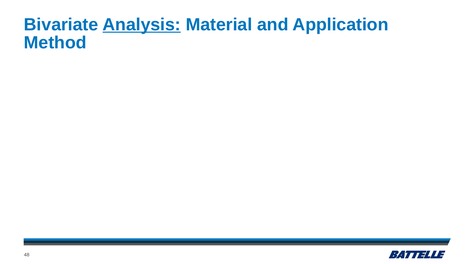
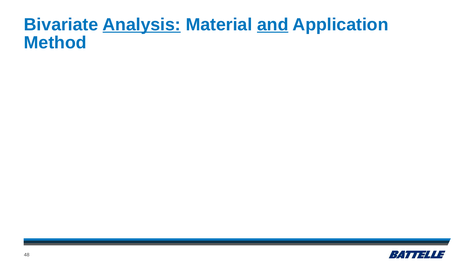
and underline: none -> present
